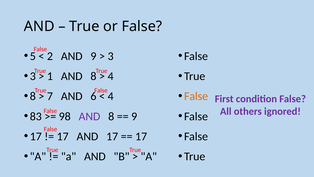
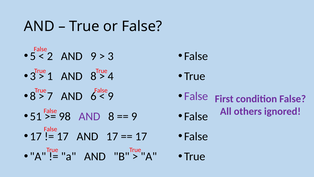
4 at (111, 96): 4 -> 9
False at (196, 96) colour: orange -> purple
83: 83 -> 51
